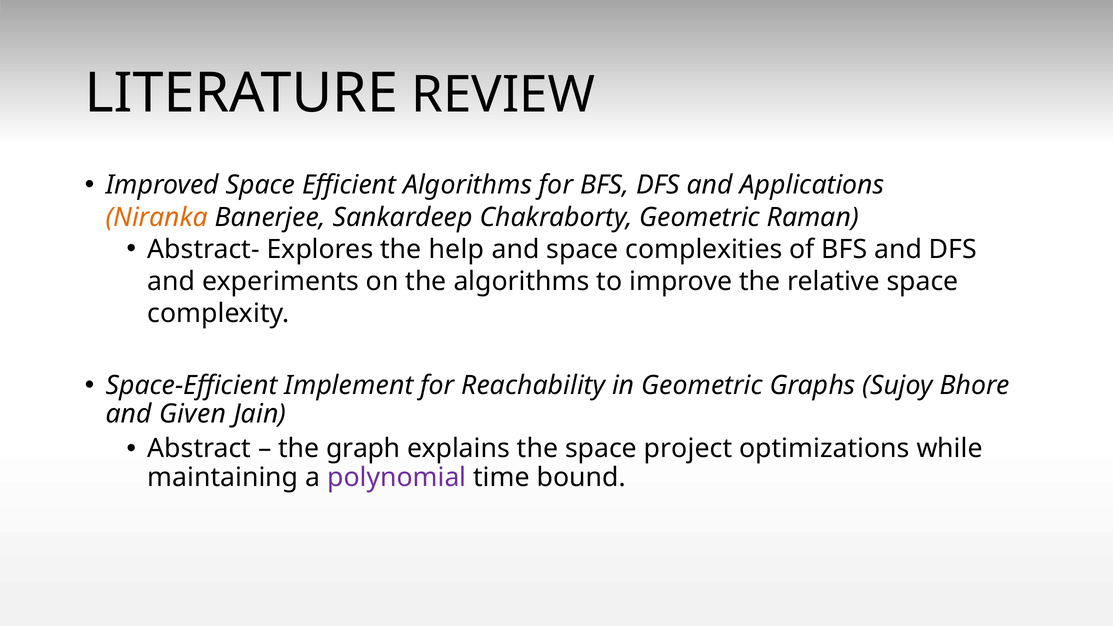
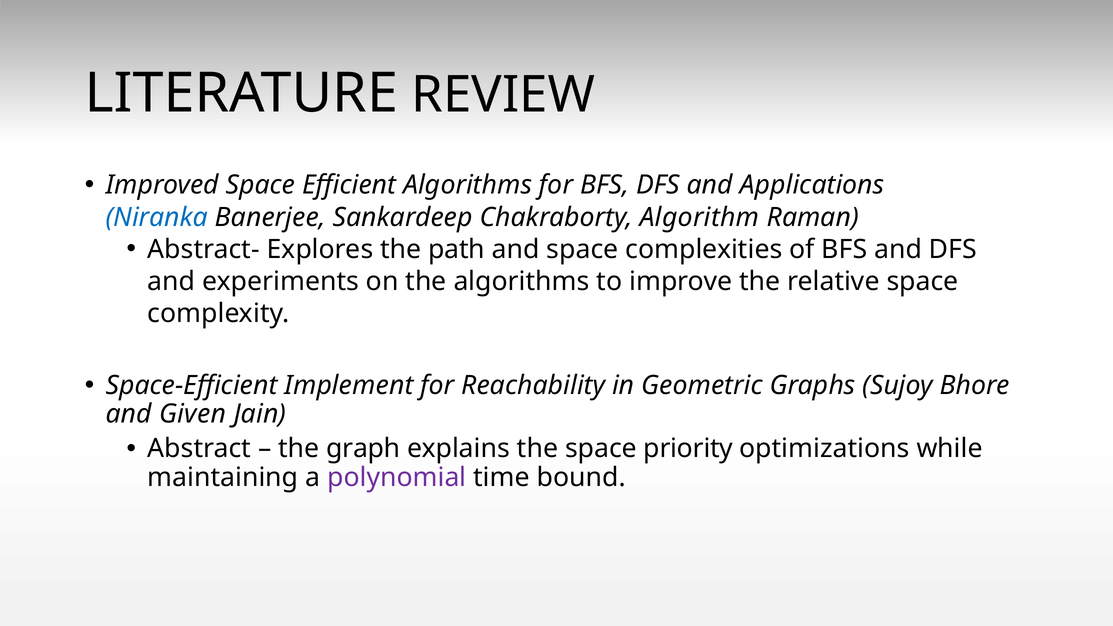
Niranka colour: orange -> blue
Chakraborty Geometric: Geometric -> Algorithm
help: help -> path
project: project -> priority
